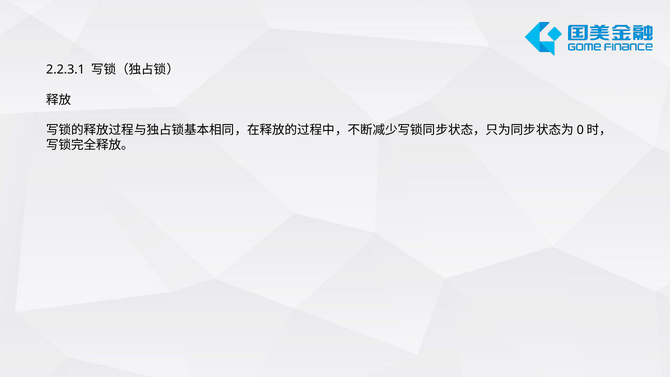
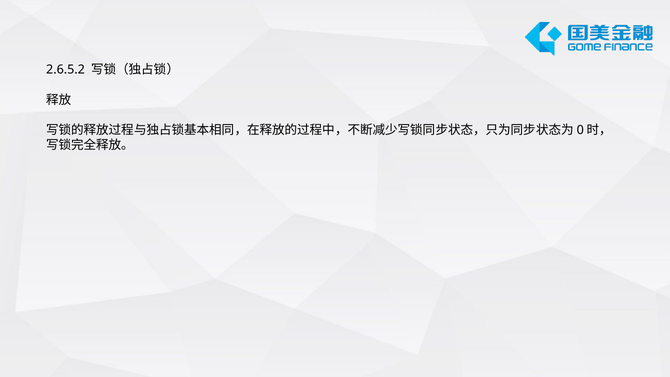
2.2.3.1: 2.2.3.1 -> 2.6.5.2
